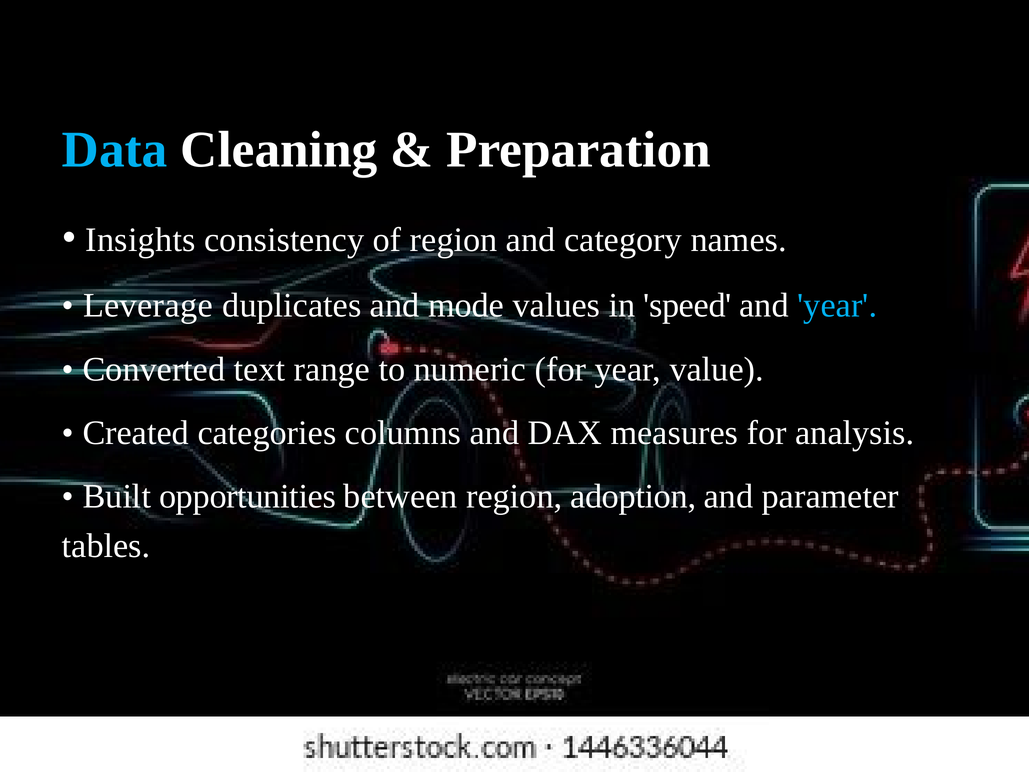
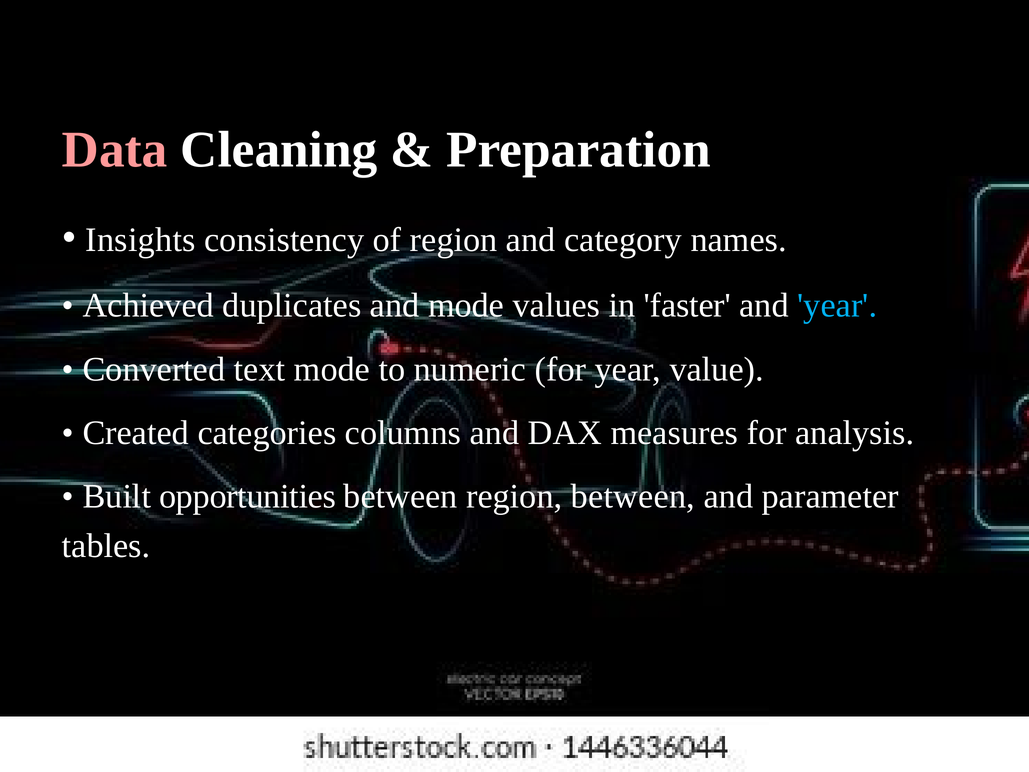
Data colour: light blue -> pink
Leverage: Leverage -> Achieved
speed: speed -> faster
text range: range -> mode
region adoption: adoption -> between
